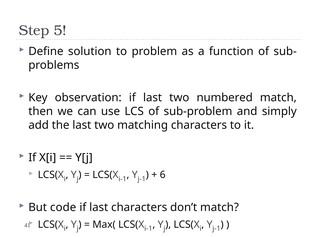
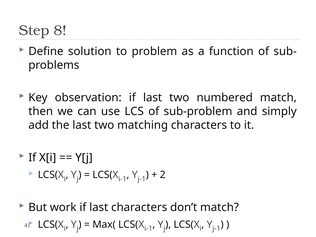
5: 5 -> 8
6: 6 -> 2
code: code -> work
